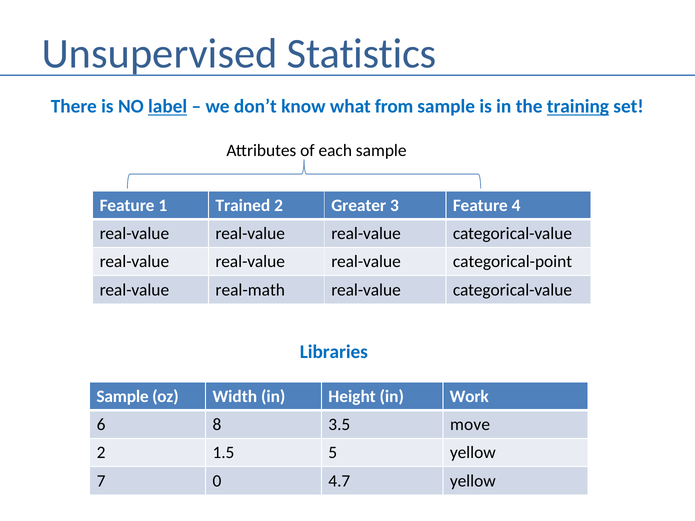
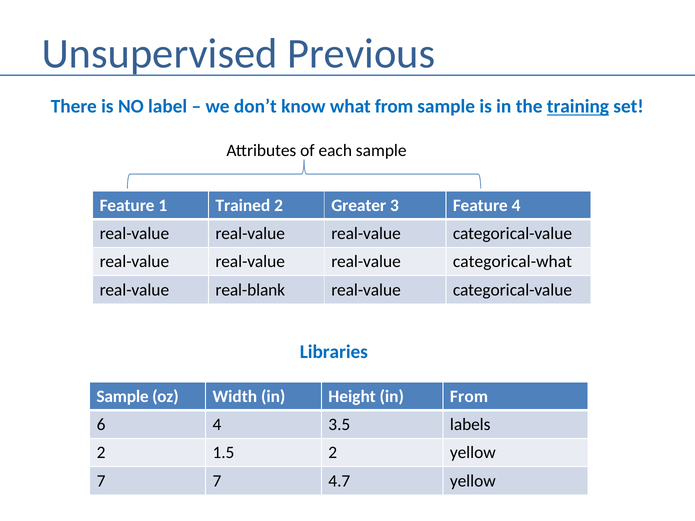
Statistics: Statistics -> Previous
label underline: present -> none
categorical-point: categorical-point -> categorical-what
real-math: real-math -> real-blank
in Work: Work -> From
6 8: 8 -> 4
move: move -> labels
1.5 5: 5 -> 2
7 0: 0 -> 7
